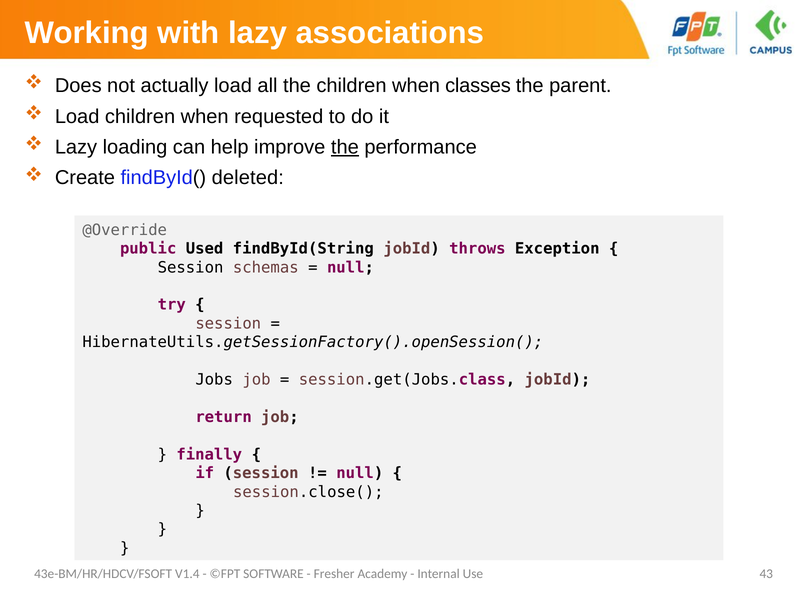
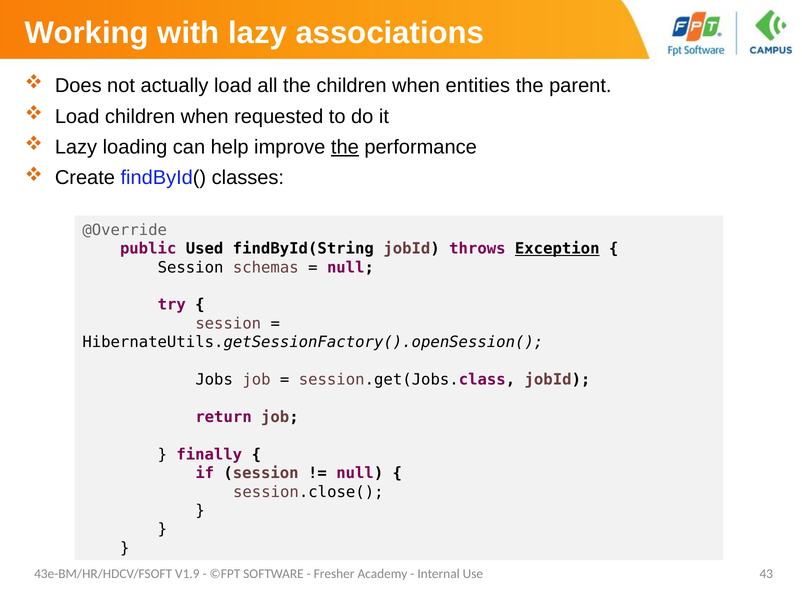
classes: classes -> entities
deleted: deleted -> classes
Exception underline: none -> present
V1.4: V1.4 -> V1.9
